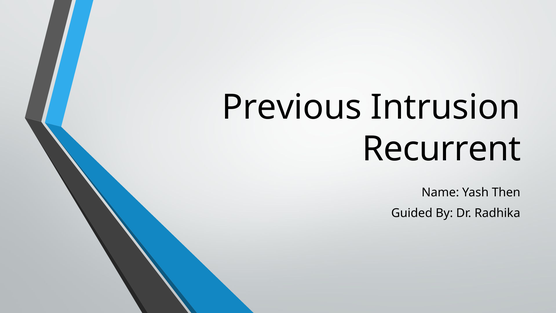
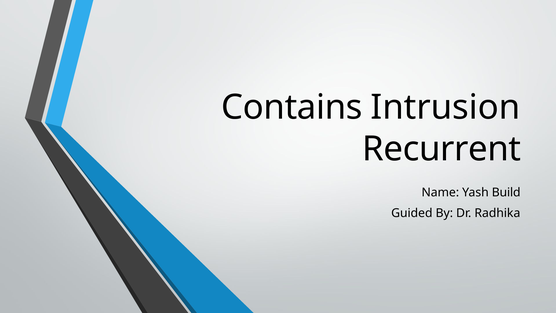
Previous: Previous -> Contains
Then: Then -> Build
